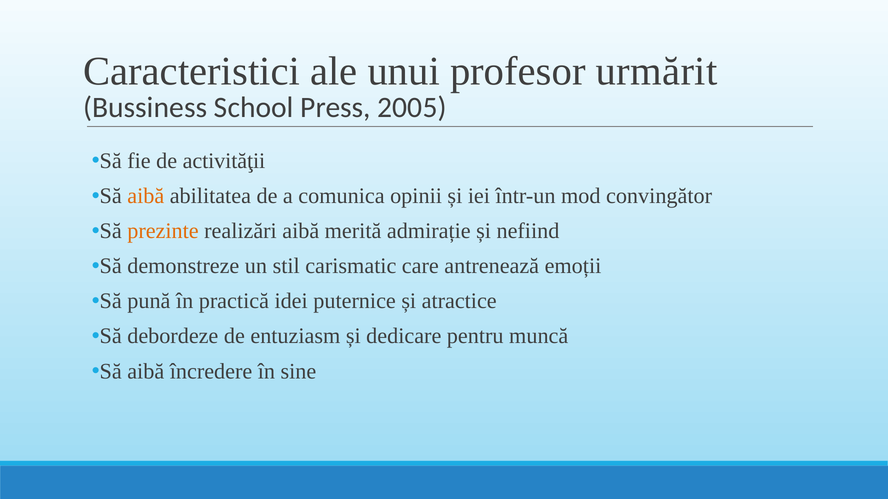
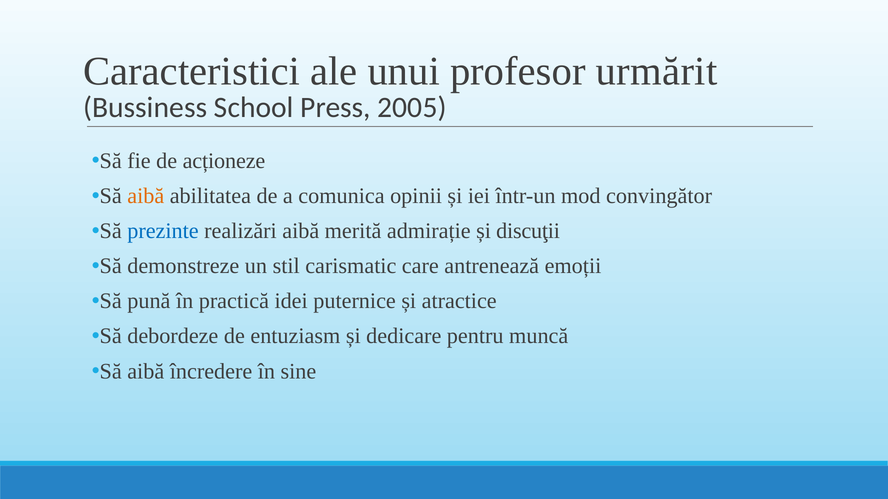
activităţii: activităţii -> acționeze
prezinte colour: orange -> blue
nefiind: nefiind -> discuţii
